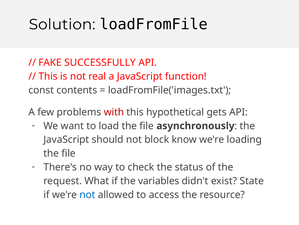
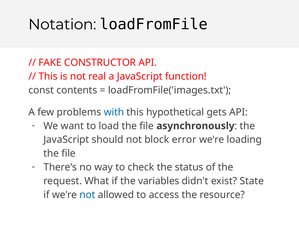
Solution: Solution -> Notation
SUCCESSFULLY: SUCCESSFULLY -> CONSTRUCTOR
with colour: red -> blue
know: know -> error
